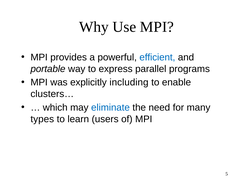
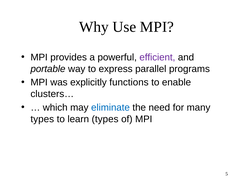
efficient colour: blue -> purple
including: including -> functions
learn users: users -> types
